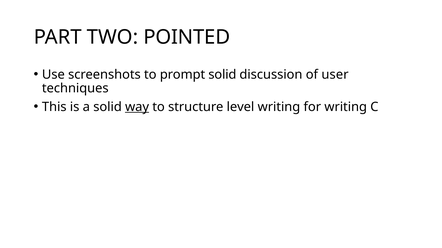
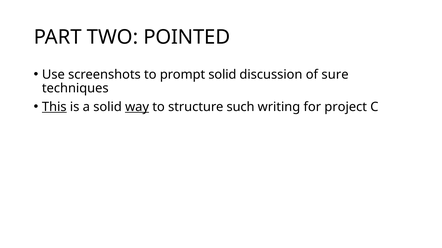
user: user -> sure
This underline: none -> present
level: level -> such
for writing: writing -> project
